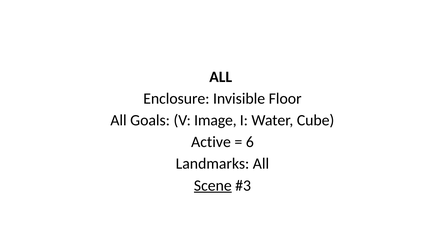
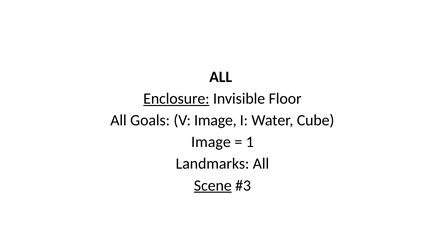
Enclosure underline: none -> present
Active at (211, 142): Active -> Image
6: 6 -> 1
